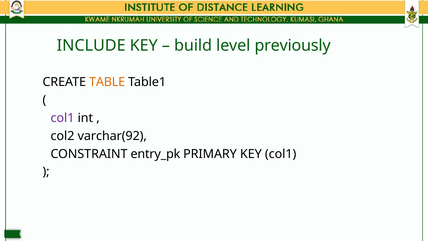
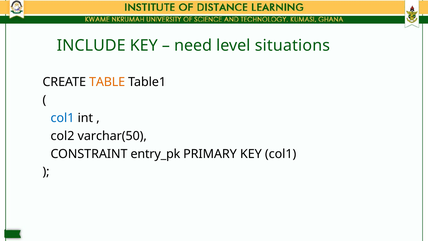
build: build -> need
previously: previously -> situations
col1 at (62, 118) colour: purple -> blue
varchar(92: varchar(92 -> varchar(50
